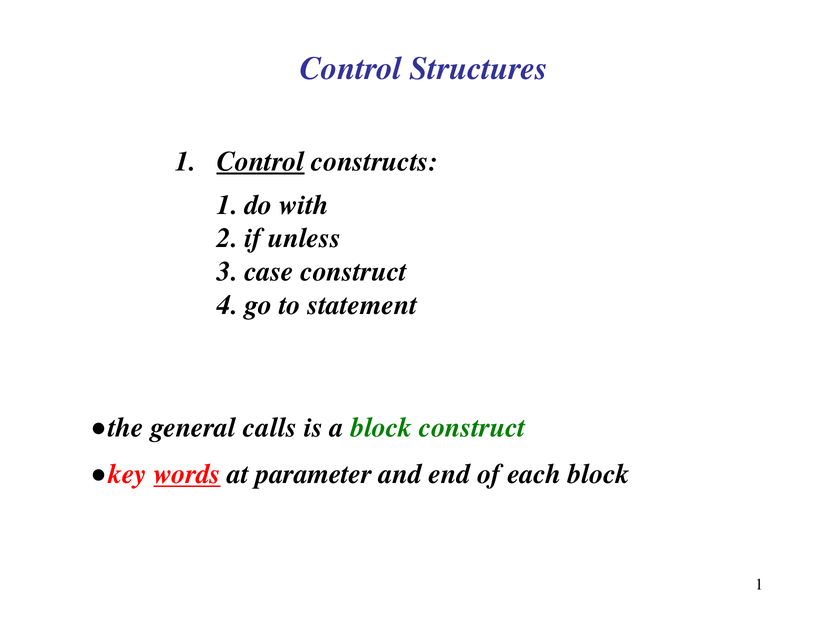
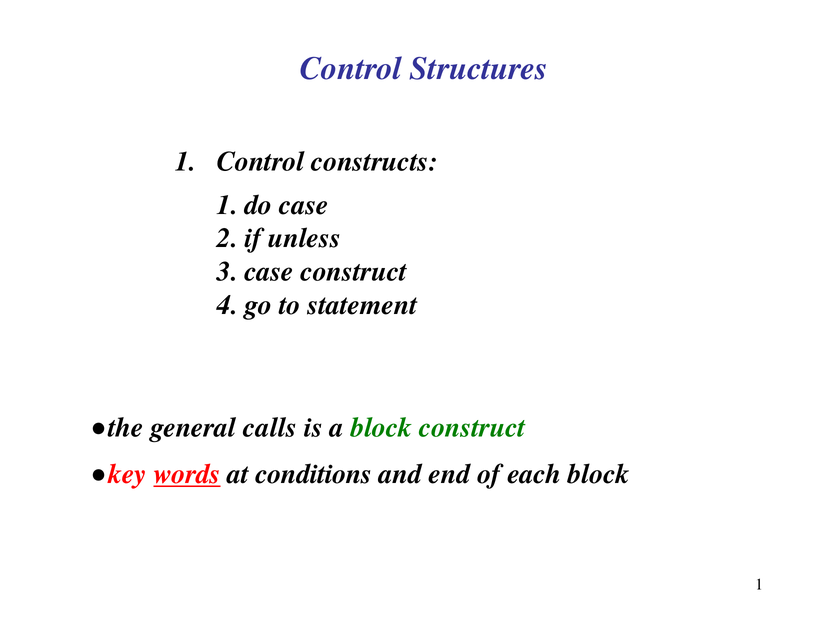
Control at (261, 162) underline: present -> none
do with: with -> case
parameter: parameter -> conditions
